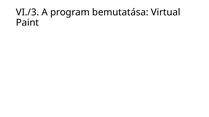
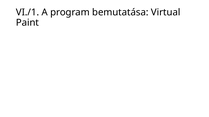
VI./3: VI./3 -> VI./1
